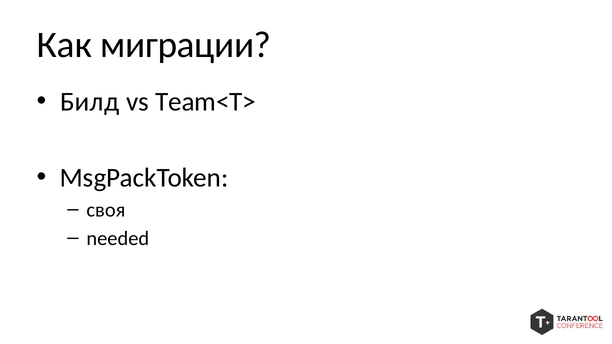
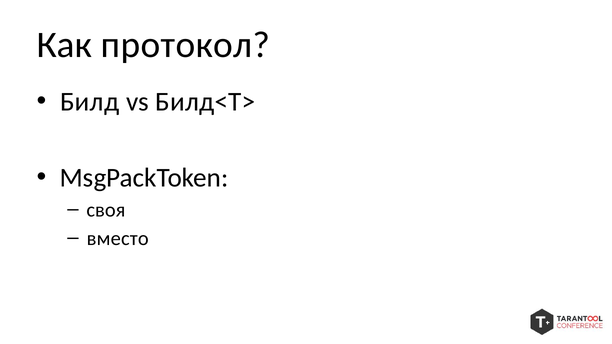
миграции: миграции -> протокол
Team<T>: Team<T> -> Билд<T>
needed: needed -> вместо
